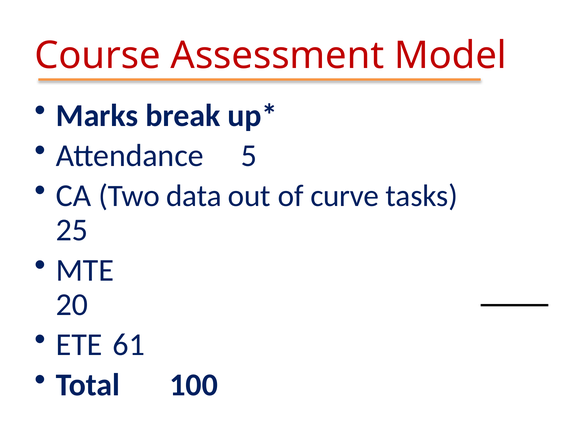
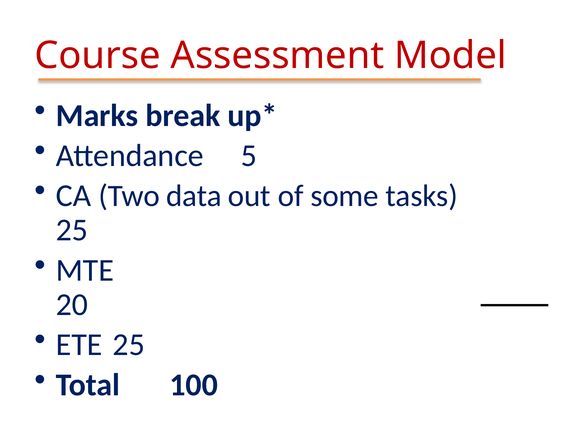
curve: curve -> some
ETE 61: 61 -> 25
